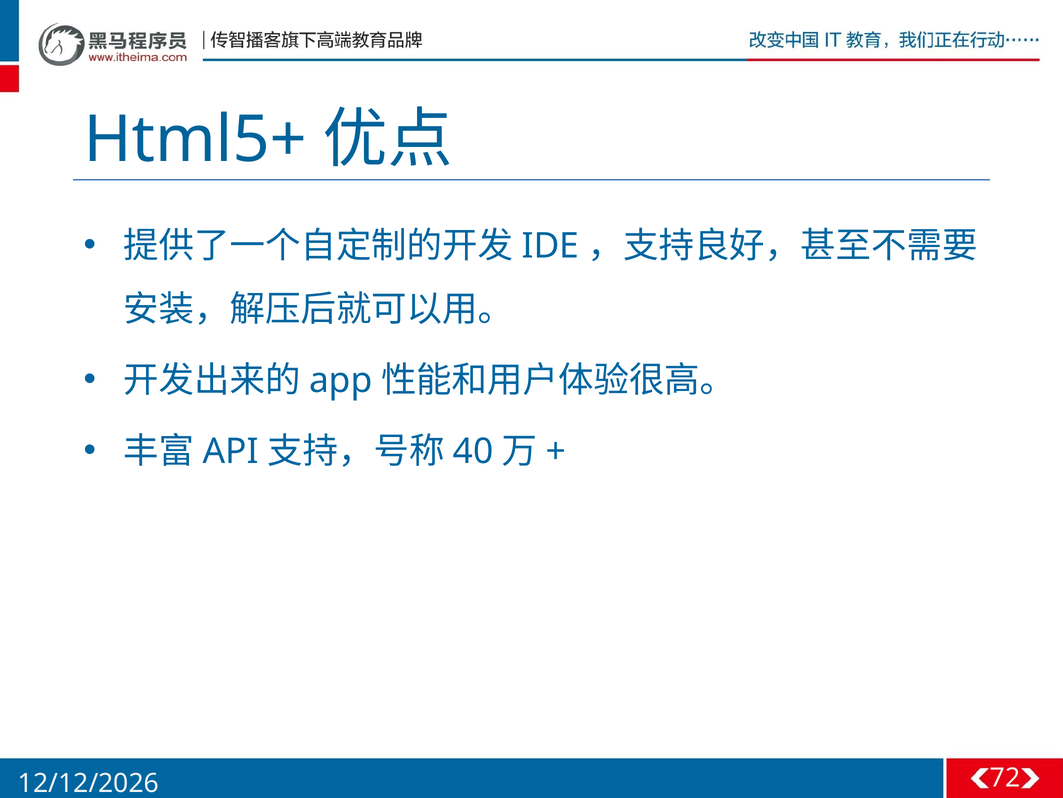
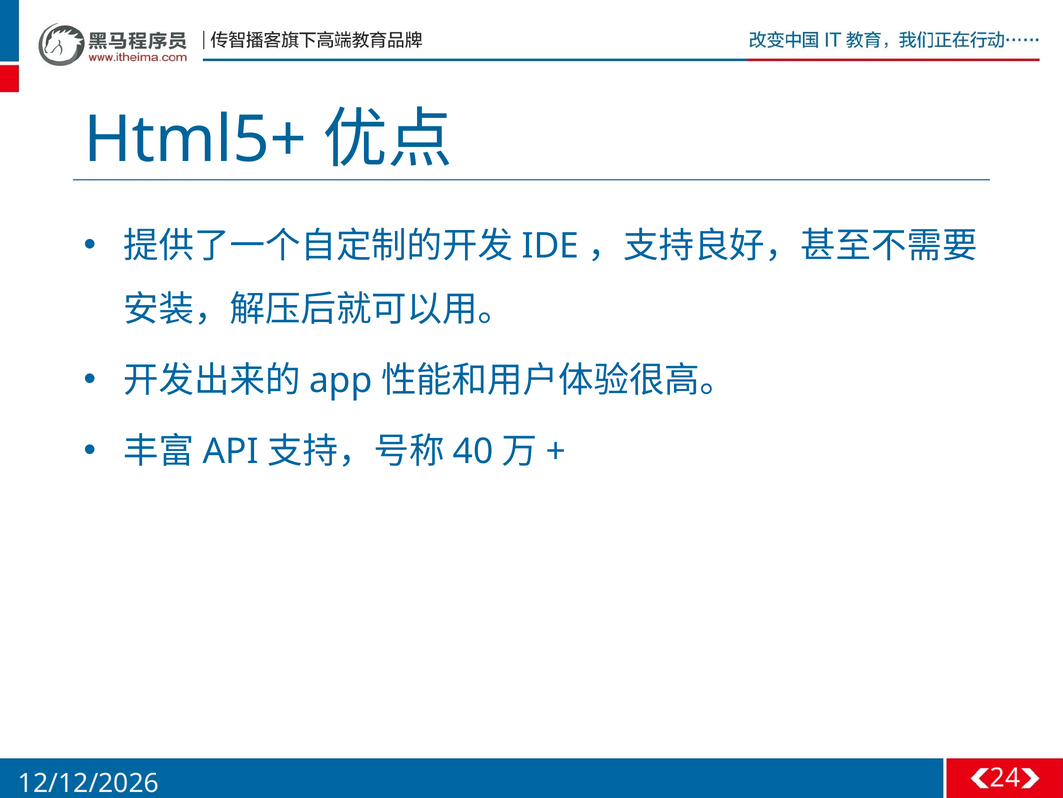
72: 72 -> 24
